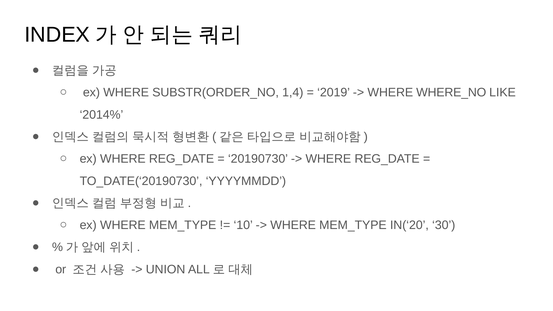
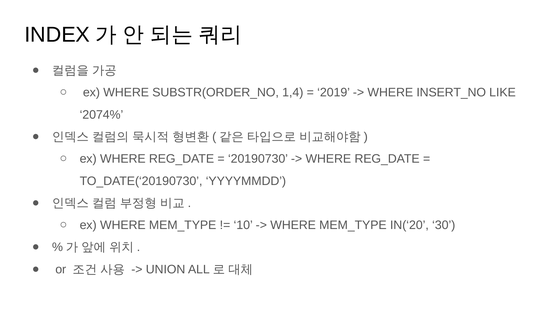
WHERE_NO: WHERE_NO -> INSERT_NO
2014%: 2014% -> 2074%
